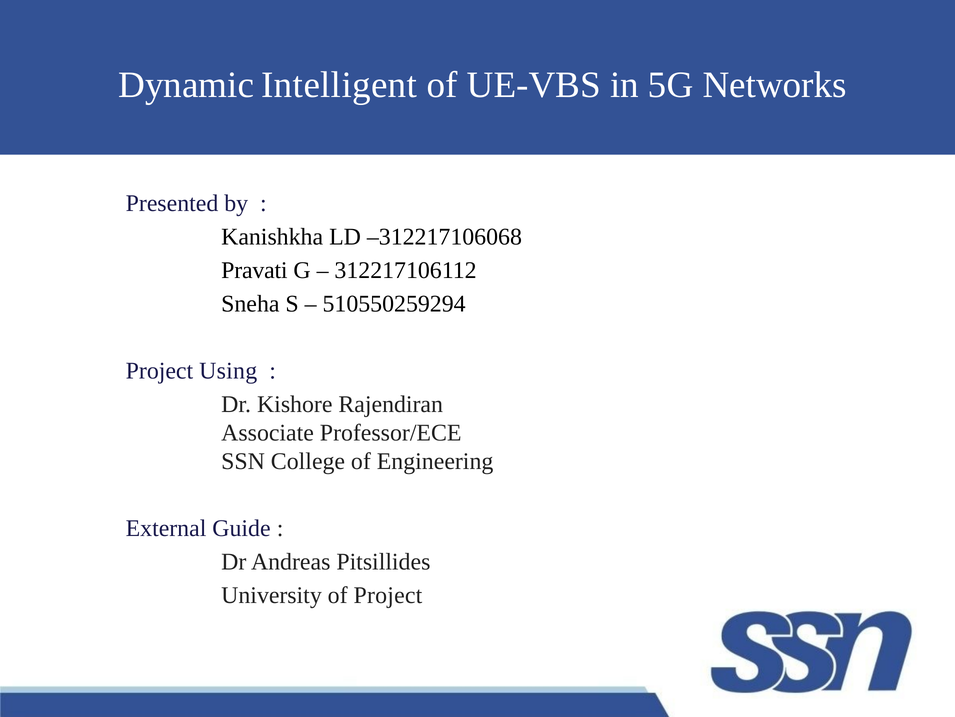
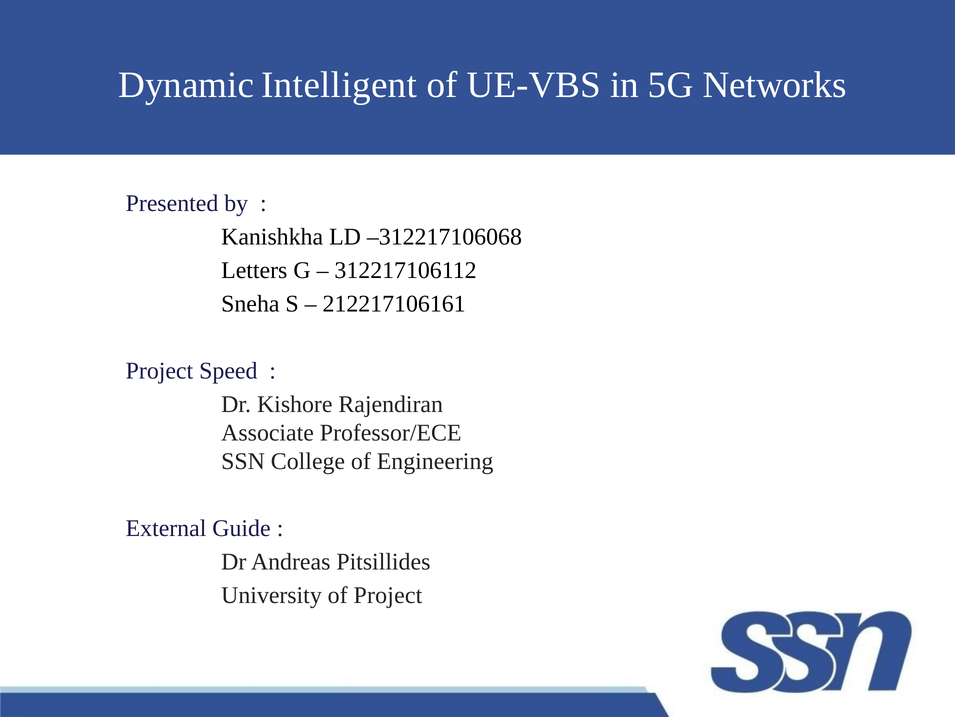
Pravati: Pravati -> Letters
510550259294: 510550259294 -> 212217106161
Using: Using -> Speed
